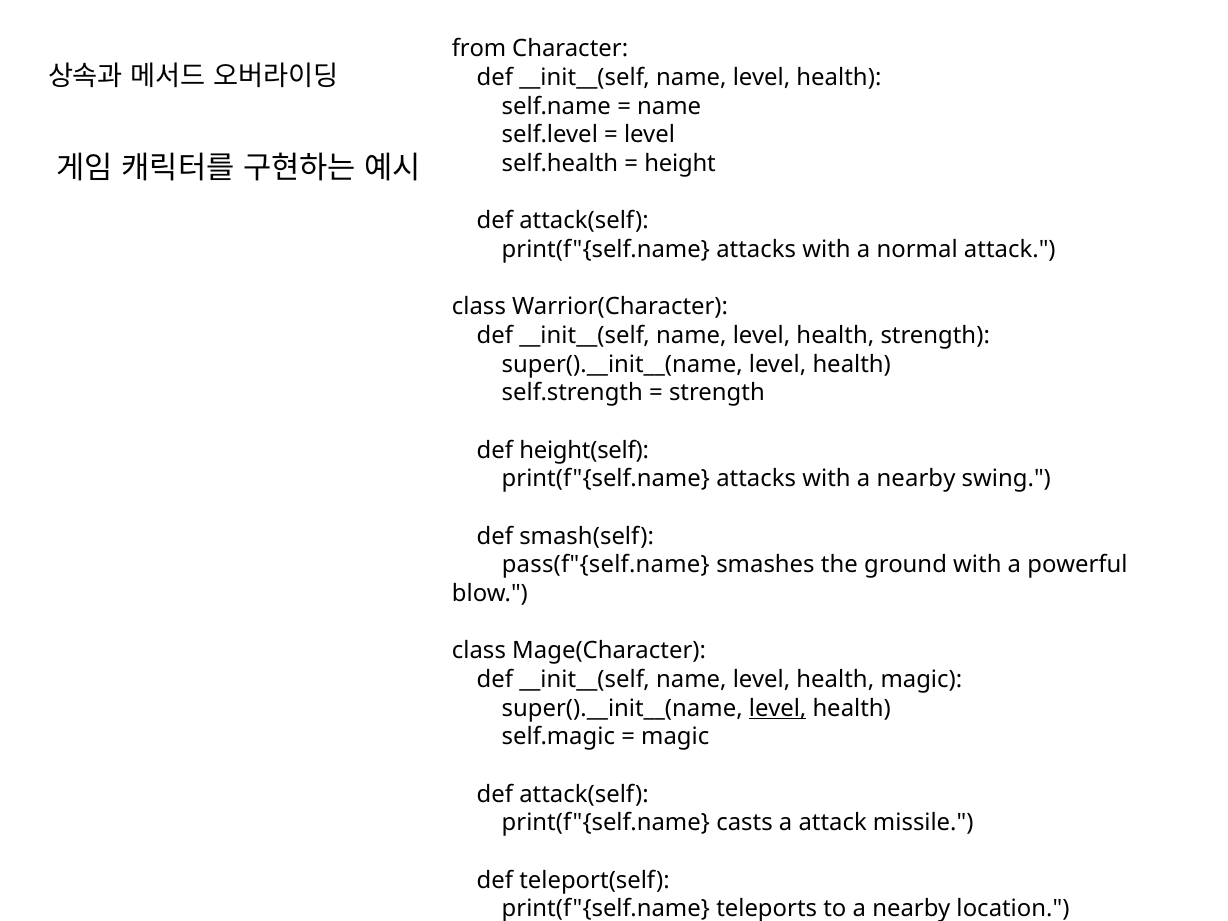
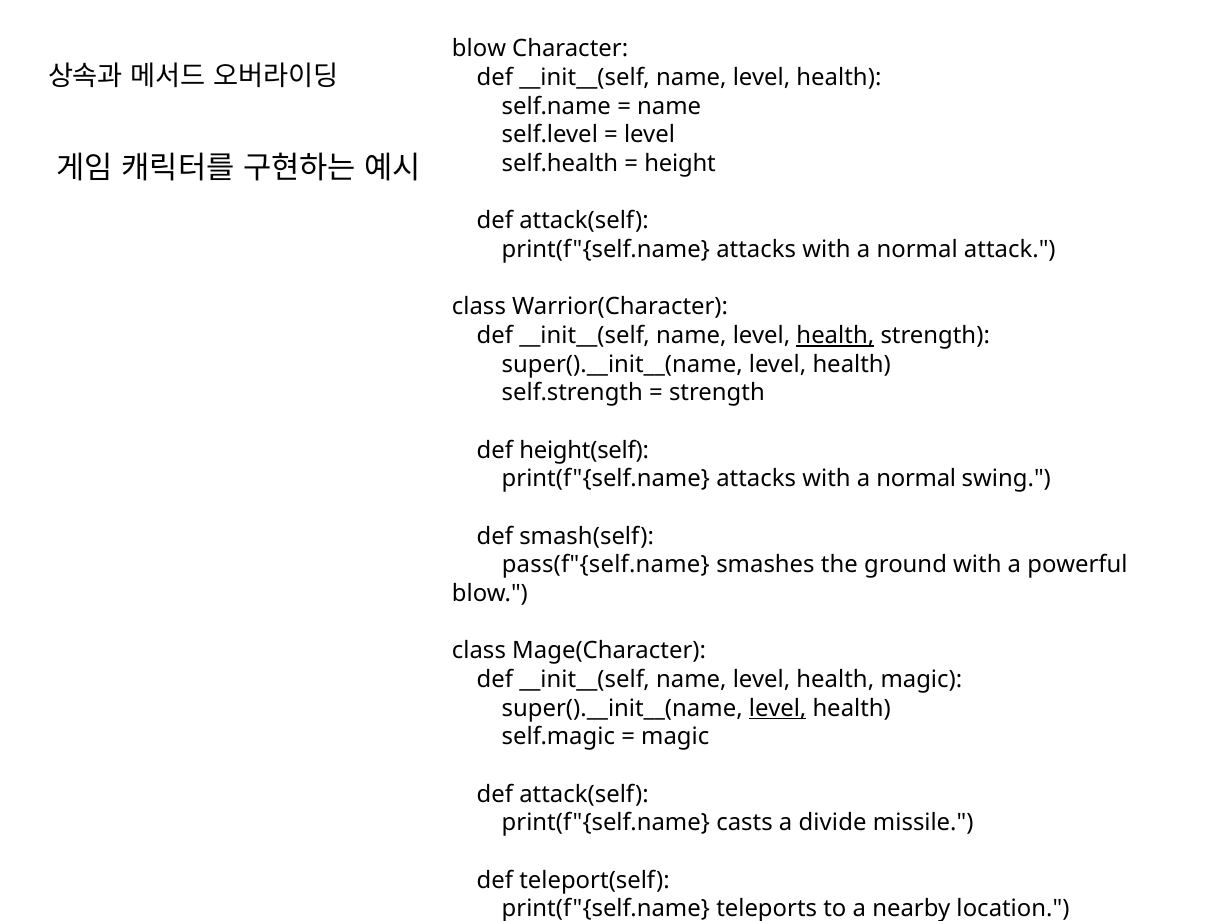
from at (479, 49): from -> blow
health at (835, 336) underline: none -> present
nearby at (916, 479): nearby -> normal
a attack: attack -> divide
